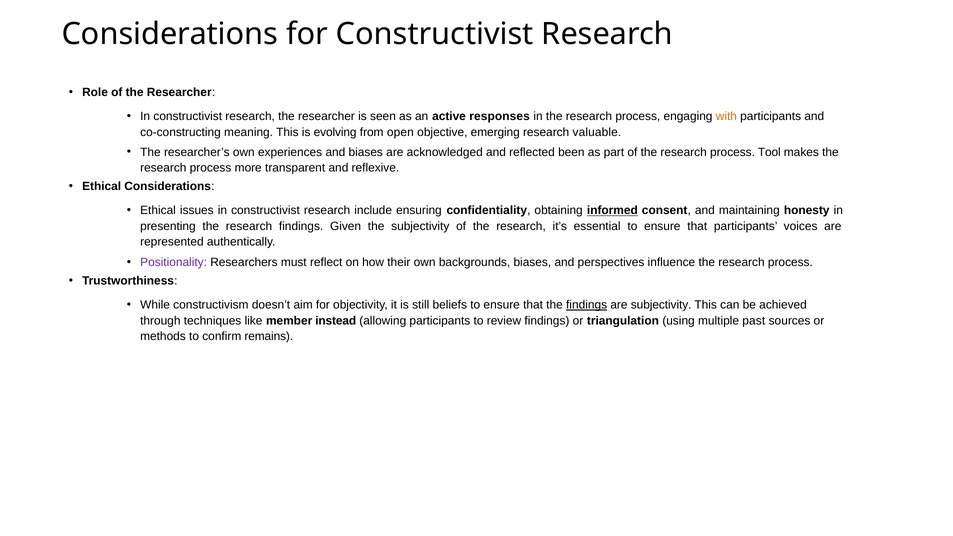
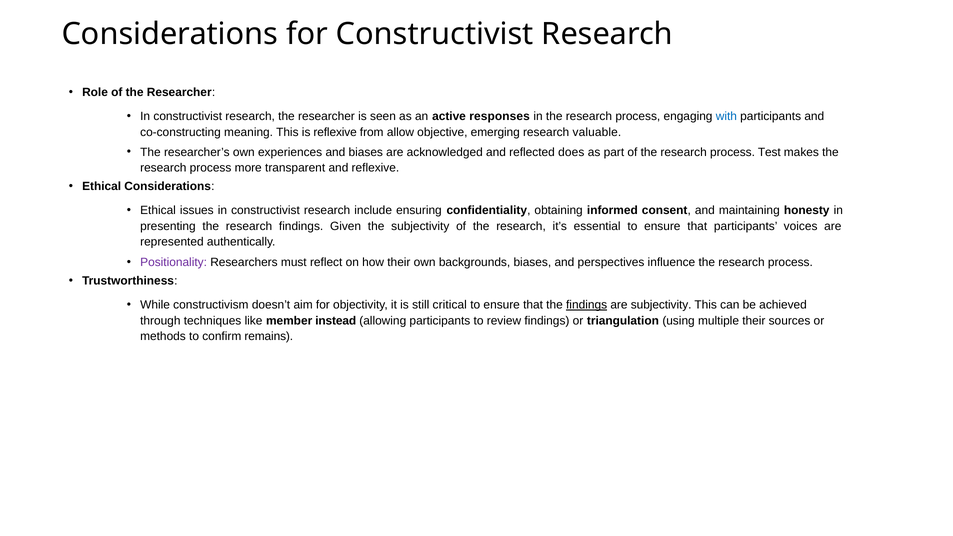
with colour: orange -> blue
is evolving: evolving -> reflexive
open: open -> allow
been: been -> does
Tool: Tool -> Test
informed underline: present -> none
beliefs: beliefs -> critical
multiple past: past -> their
